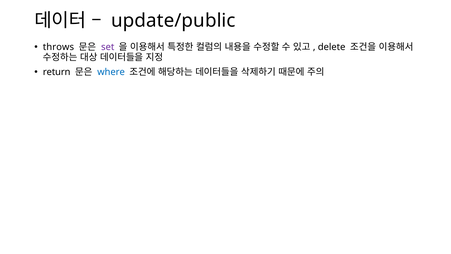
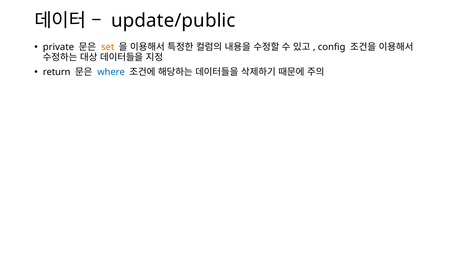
throws: throws -> private
set colour: purple -> orange
delete: delete -> config
